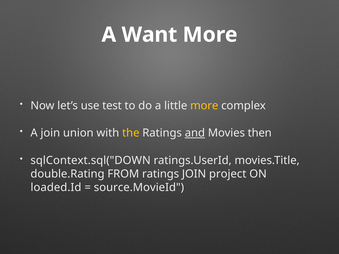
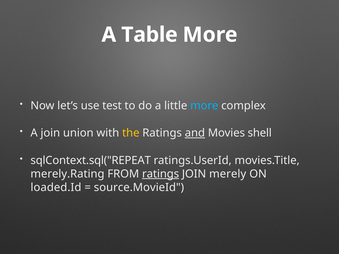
Want: Want -> Table
more at (204, 106) colour: yellow -> light blue
then: then -> shell
sqlContext.sql("DOWN: sqlContext.sql("DOWN -> sqlContext.sql("REPEAT
double.Rating: double.Rating -> merely.Rating
ratings at (161, 174) underline: none -> present
project: project -> merely
